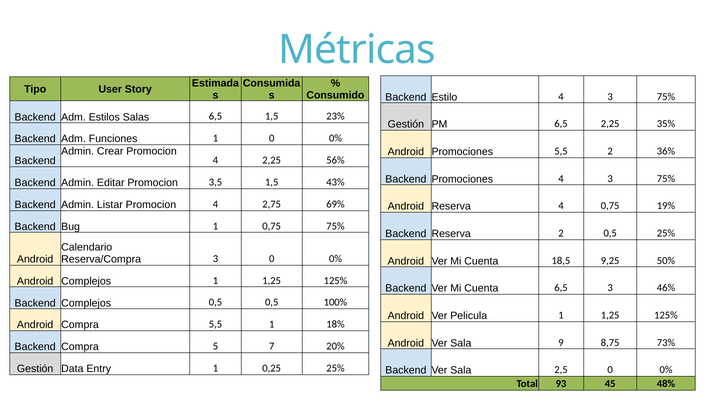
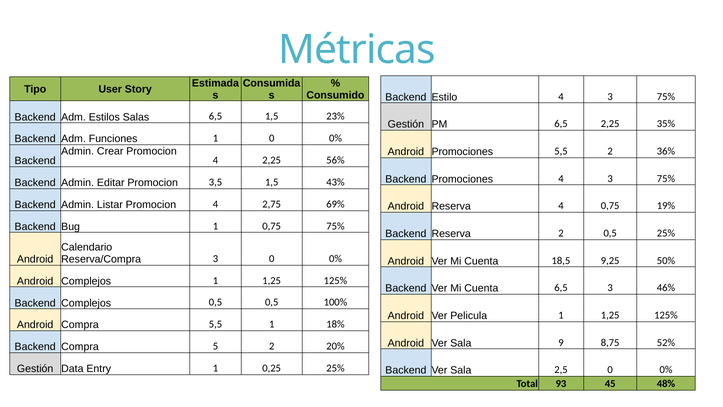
73%: 73% -> 52%
5 7: 7 -> 2
